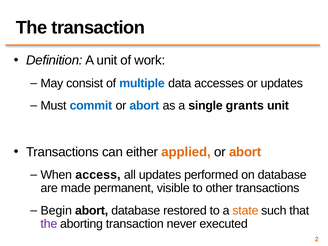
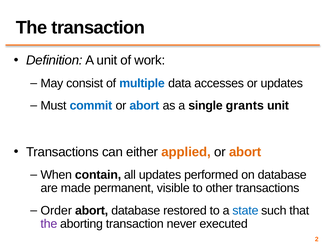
access: access -> contain
Begin: Begin -> Order
state colour: orange -> blue
